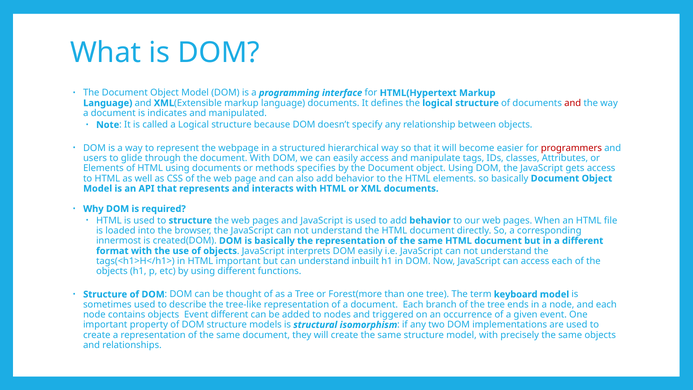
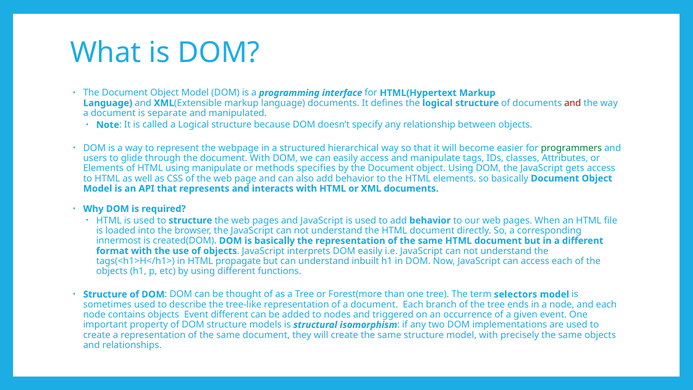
indicates: indicates -> separate
programmers colour: red -> green
using documents: documents -> manipulate
HTML important: important -> propagate
keyboard: keyboard -> selectors
